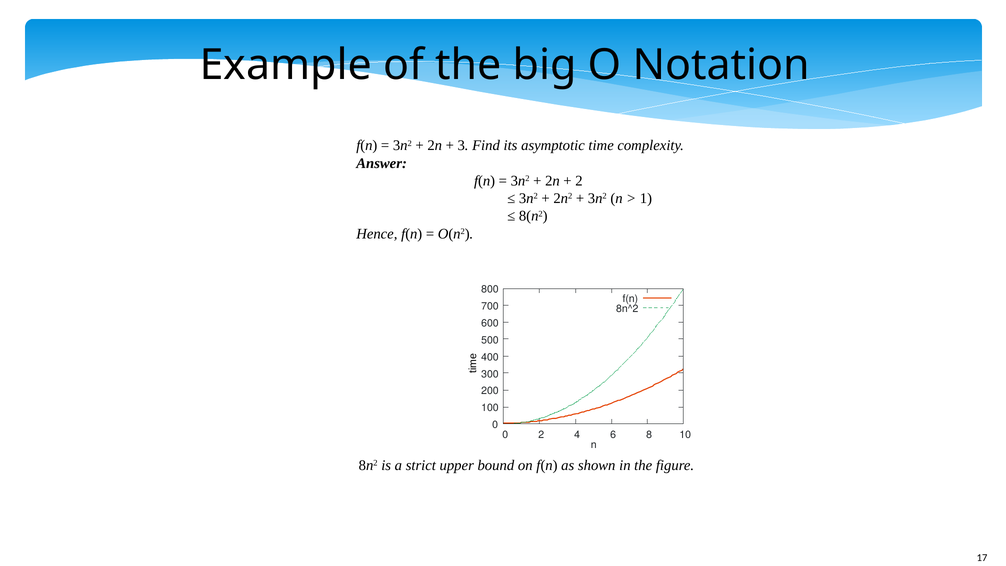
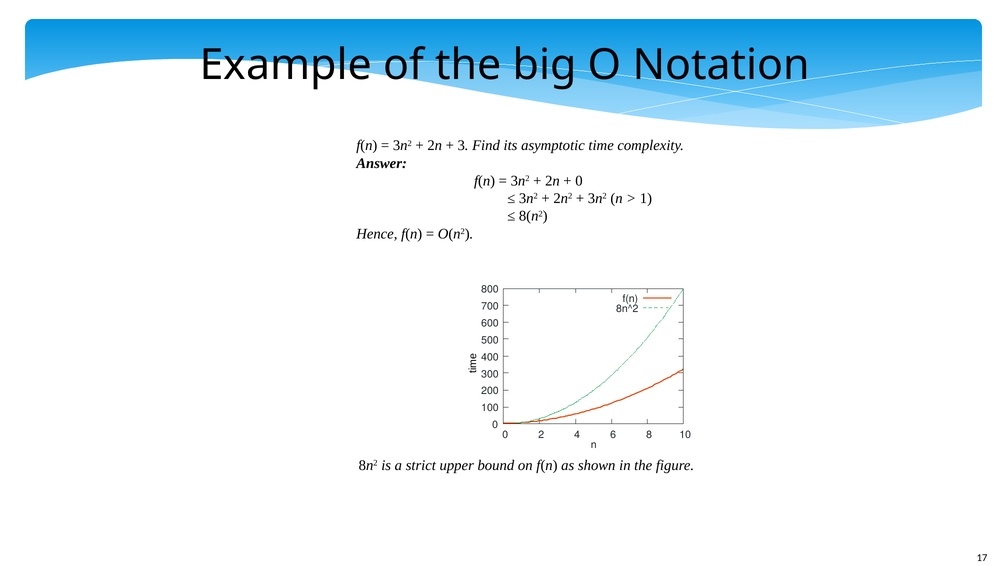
2 at (579, 181): 2 -> 0
